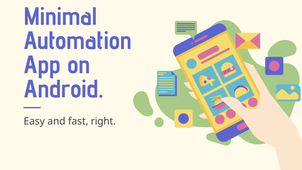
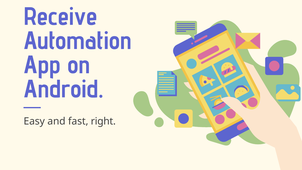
Minimal: Minimal -> Receive
